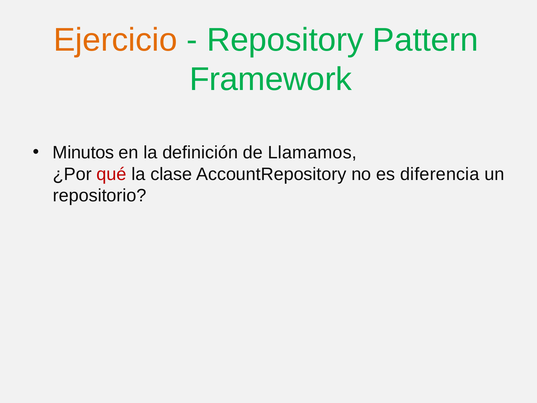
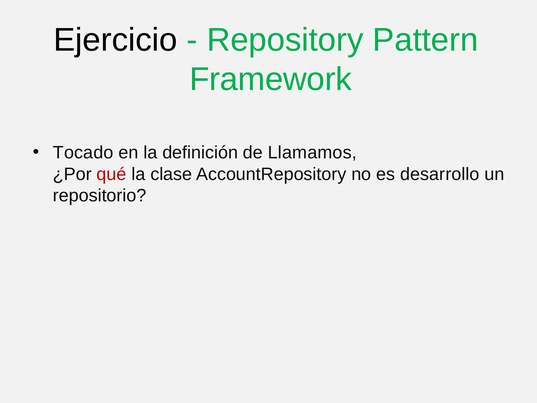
Ejercicio colour: orange -> black
Minutos: Minutos -> Tocado
diferencia: diferencia -> desarrollo
